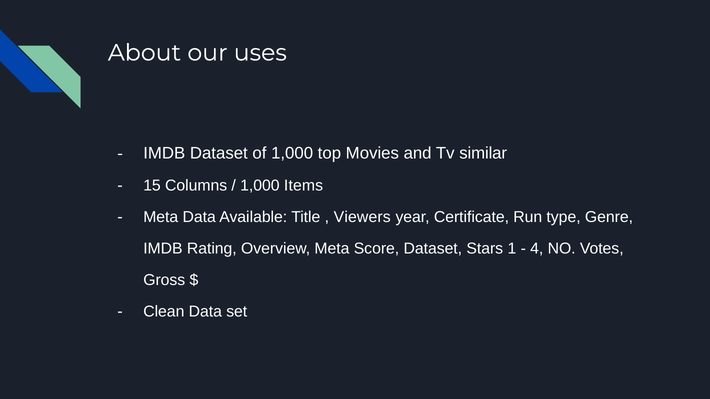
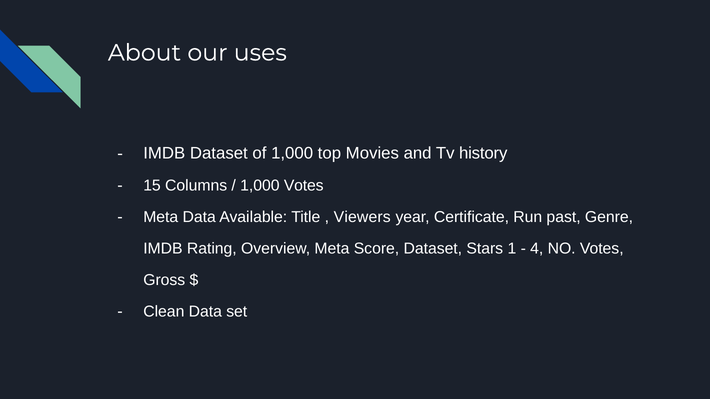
similar: similar -> history
1,000 Items: Items -> Votes
type: type -> past
